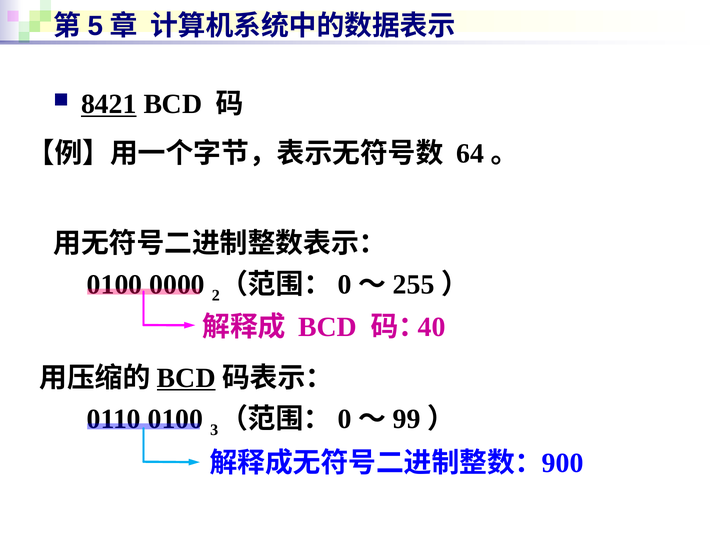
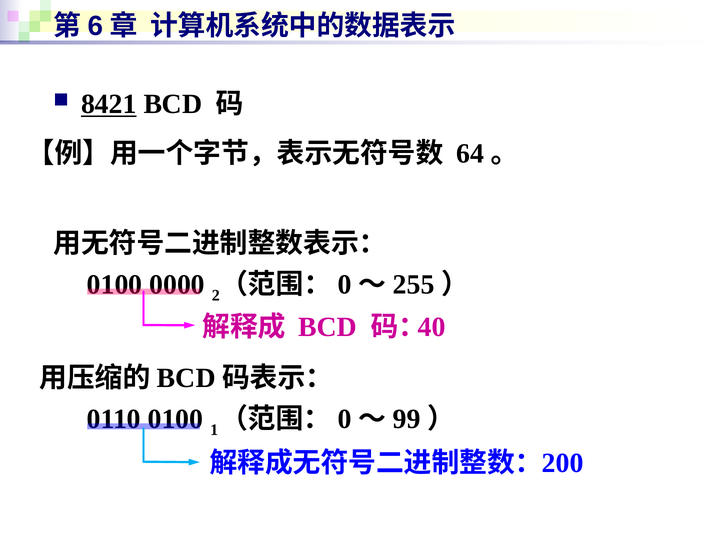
5: 5 -> 6
BCD at (186, 378) underline: present -> none
3: 3 -> 1
900: 900 -> 200
